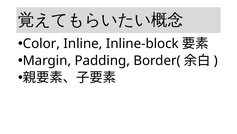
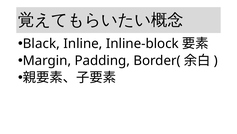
Color: Color -> Black
